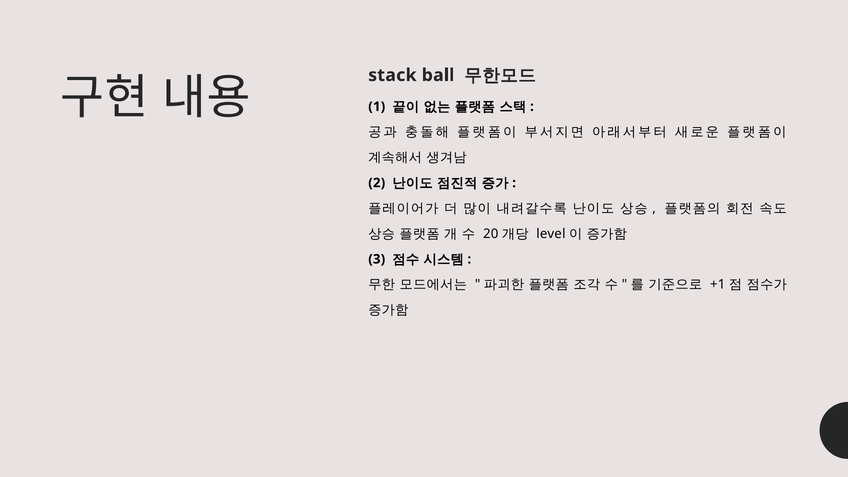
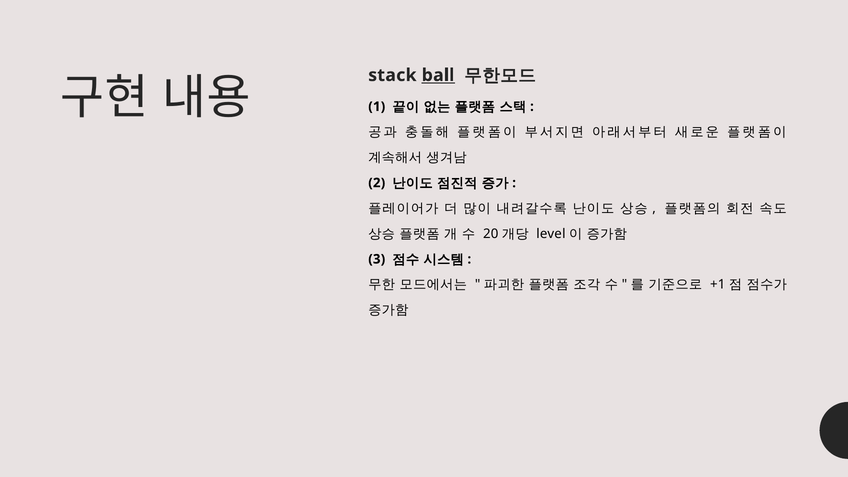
ball underline: none -> present
